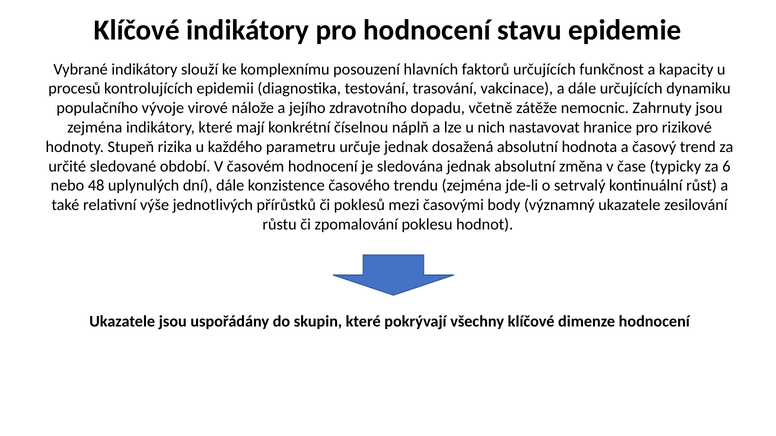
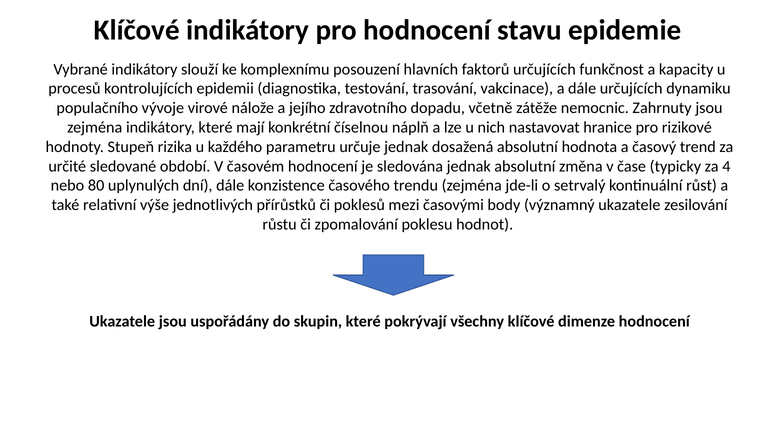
6: 6 -> 4
48: 48 -> 80
